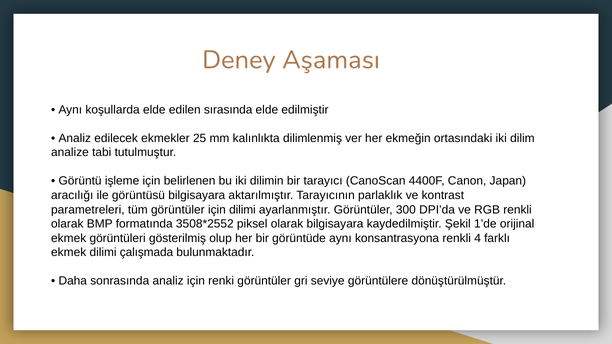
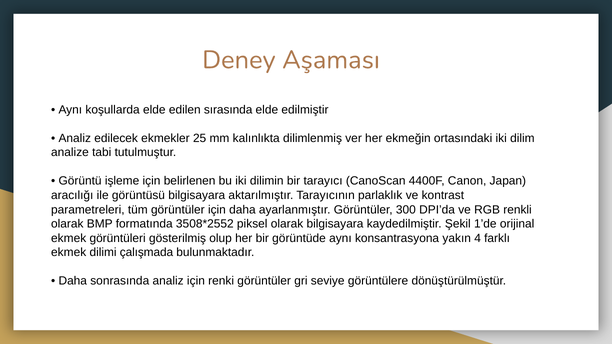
için dilimi: dilimi -> daha
konsantrasyona renkli: renkli -> yakın
